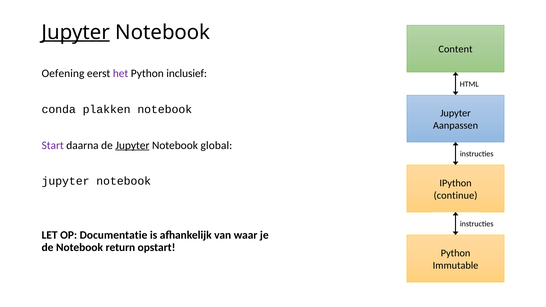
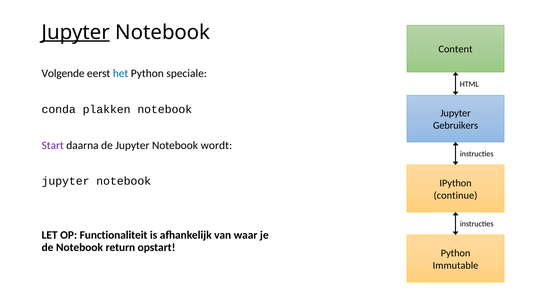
Oefening: Oefening -> Volgende
het colour: purple -> blue
inclusief: inclusief -> speciale
Aanpassen: Aanpassen -> Gebruikers
Jupyter at (132, 145) underline: present -> none
global: global -> wordt
Documentatie: Documentatie -> Functionaliteit
